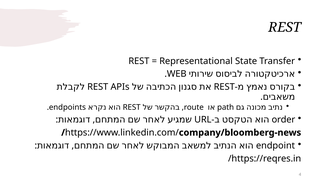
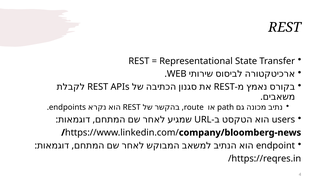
order: order -> users
